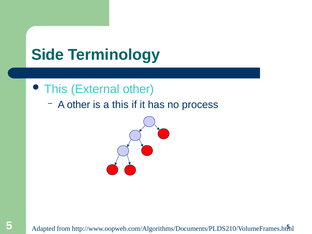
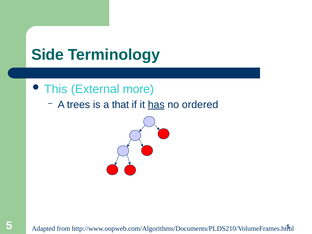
External other: other -> more
A other: other -> trees
a this: this -> that
has underline: none -> present
process: process -> ordered
